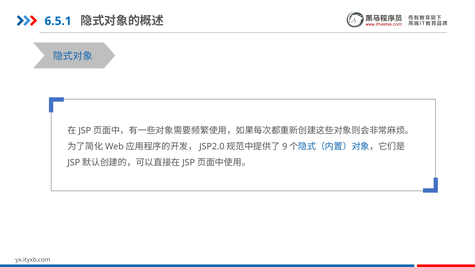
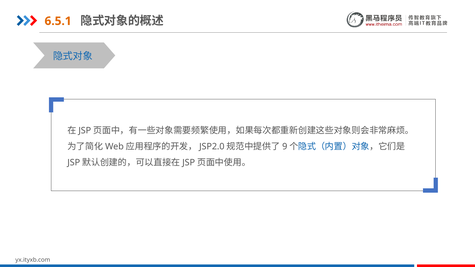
6.5.1 colour: blue -> orange
